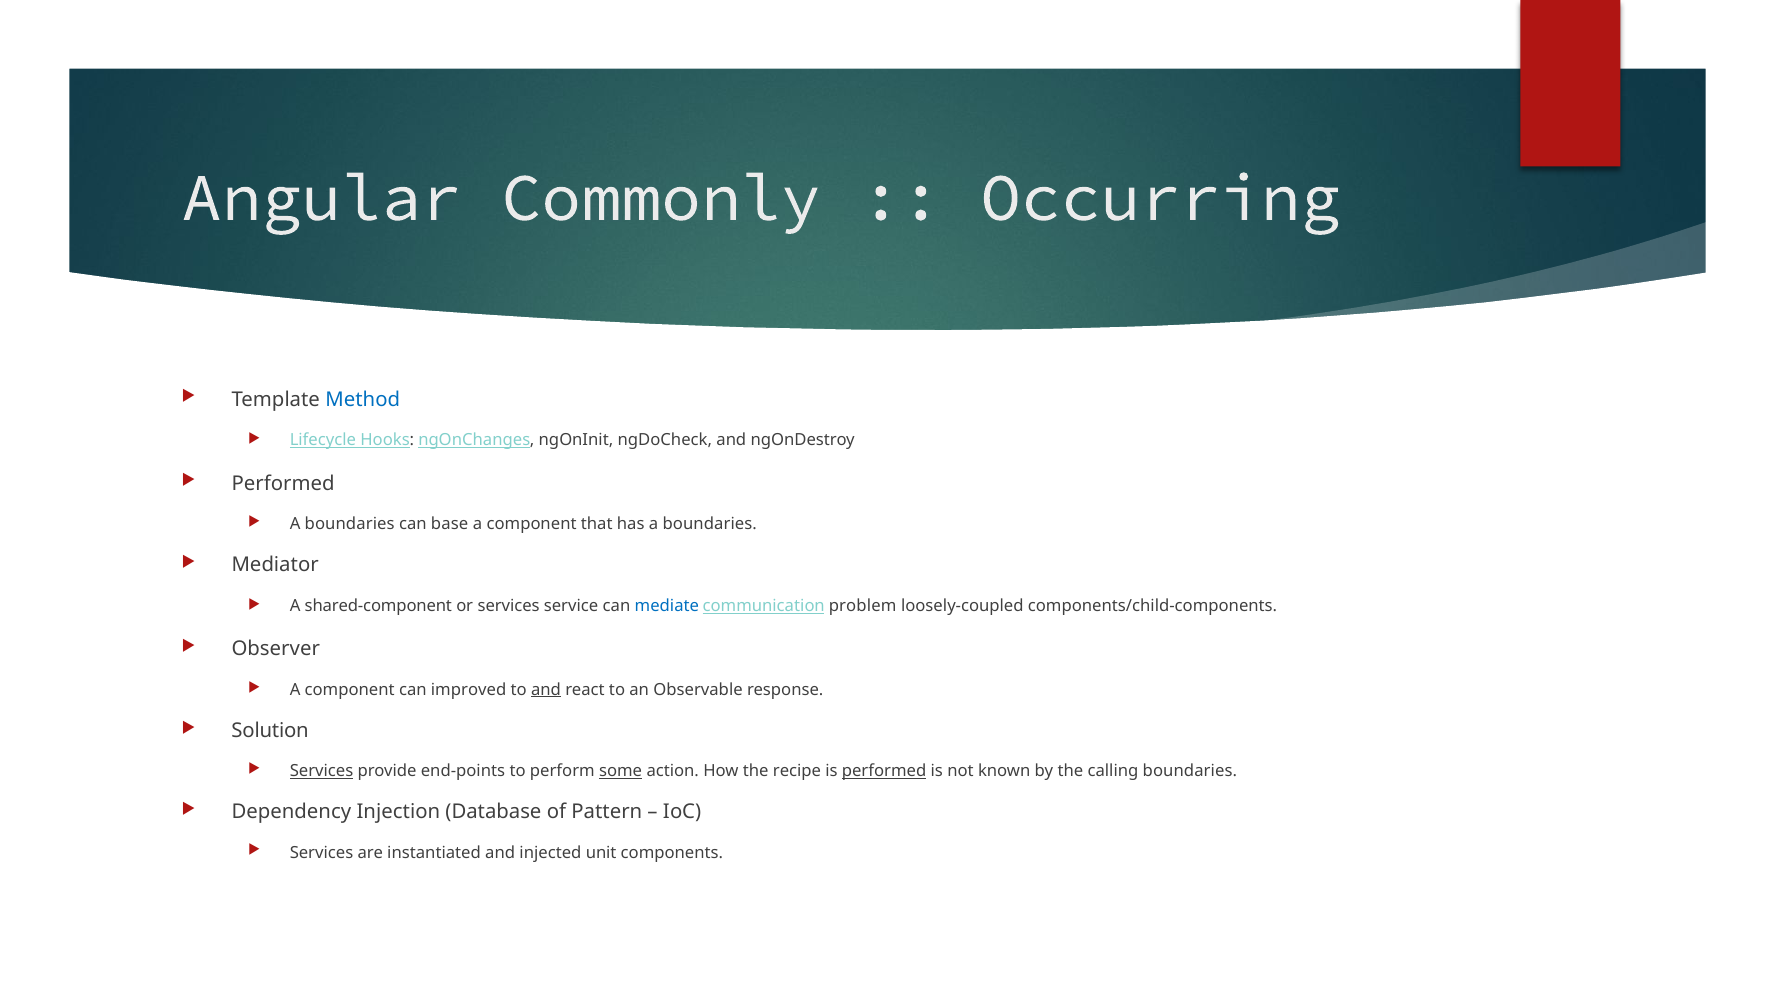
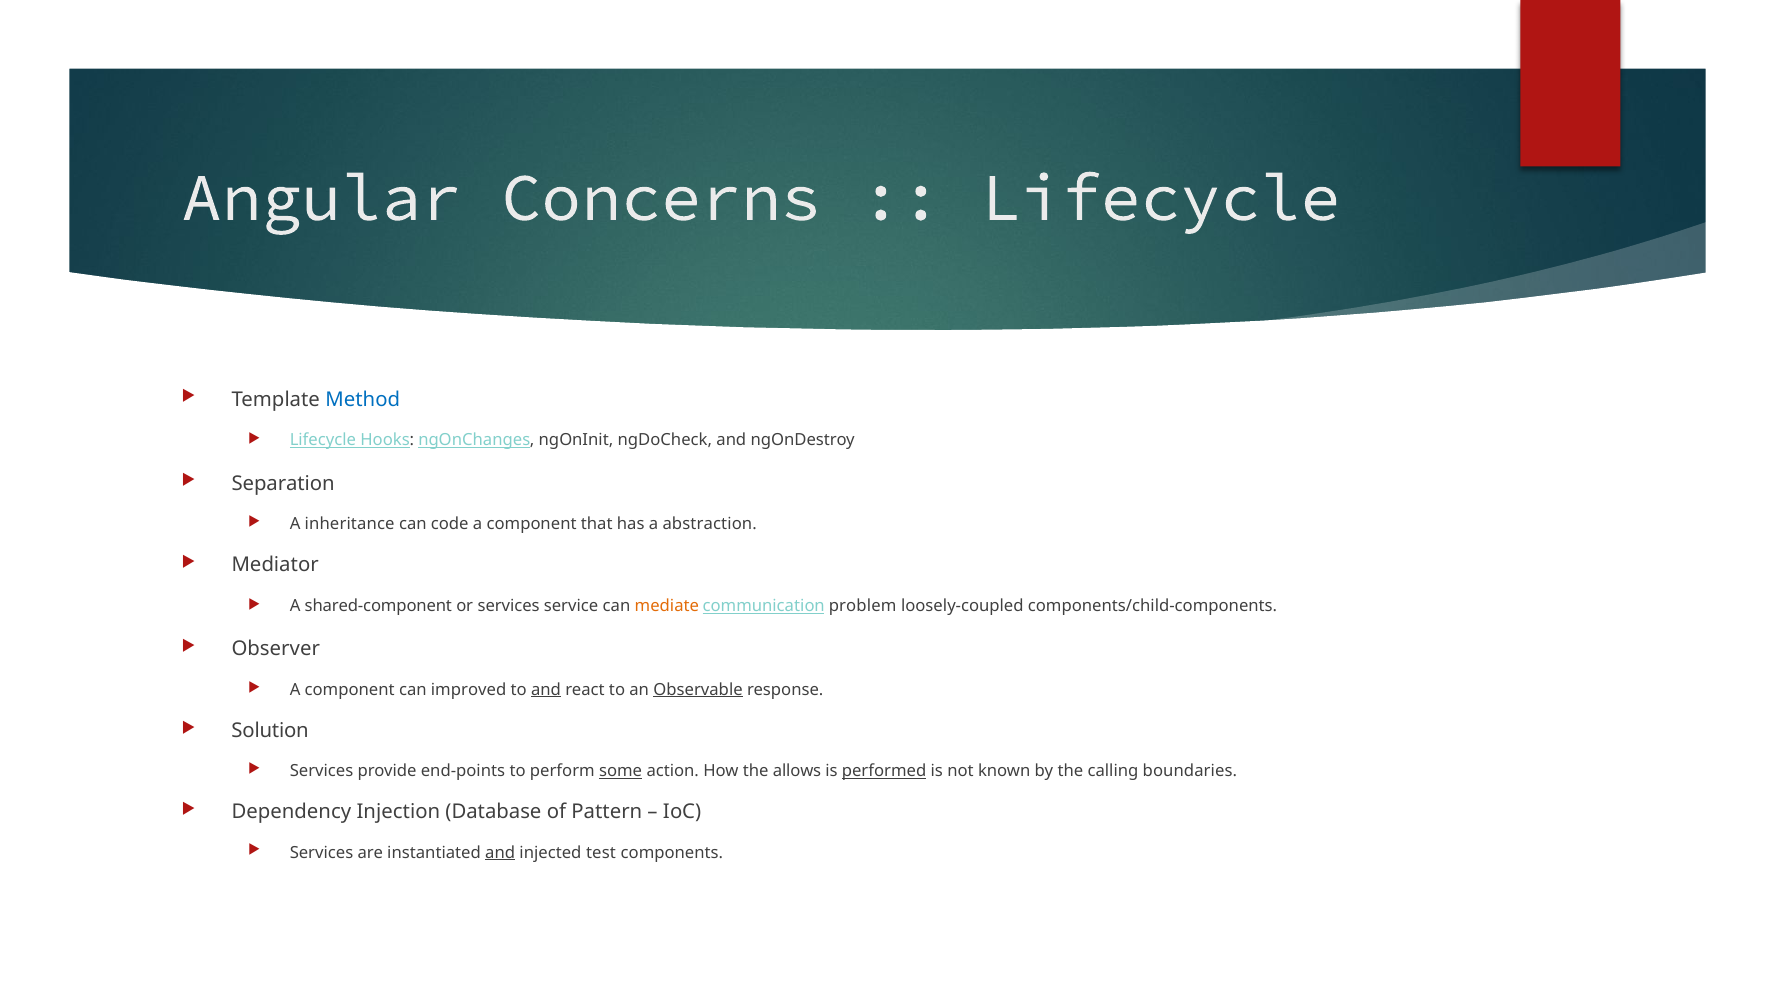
Commonly: Commonly -> Concerns
Occurring at (1161, 198): Occurring -> Lifecycle
Performed at (283, 484): Performed -> Separation
boundaries at (350, 524): boundaries -> inheritance
base: base -> code
has a boundaries: boundaries -> abstraction
mediate colour: blue -> orange
Observable underline: none -> present
Services at (322, 771) underline: present -> none
recipe: recipe -> allows
and at (500, 853) underline: none -> present
unit: unit -> test
